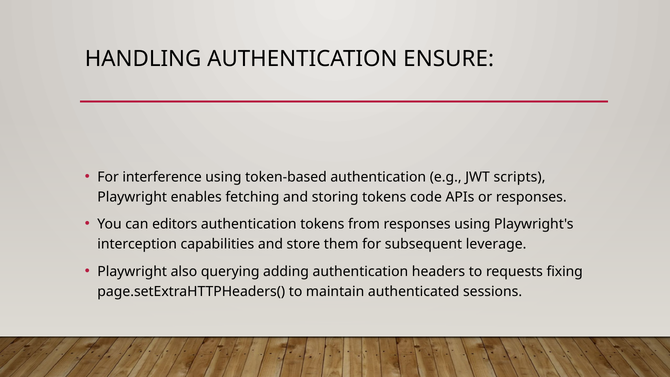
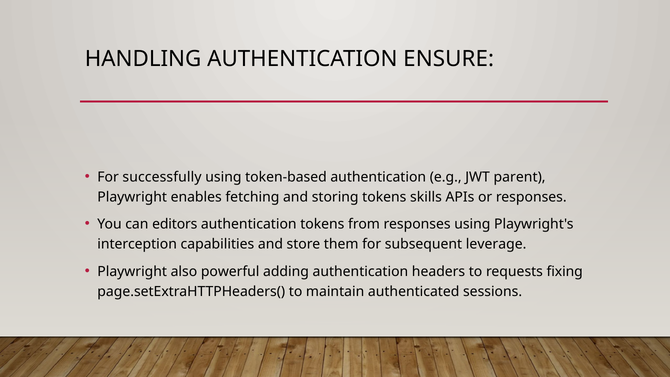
interference: interference -> successfully
scripts: scripts -> parent
code: code -> skills
querying: querying -> powerful
